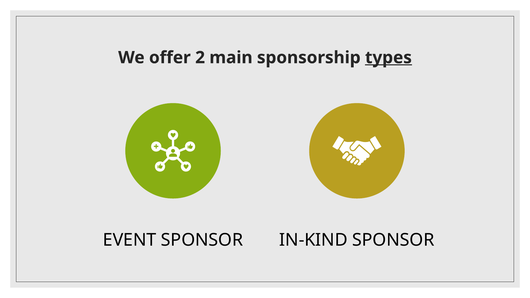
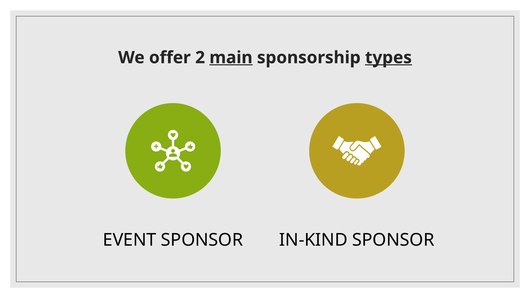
main underline: none -> present
